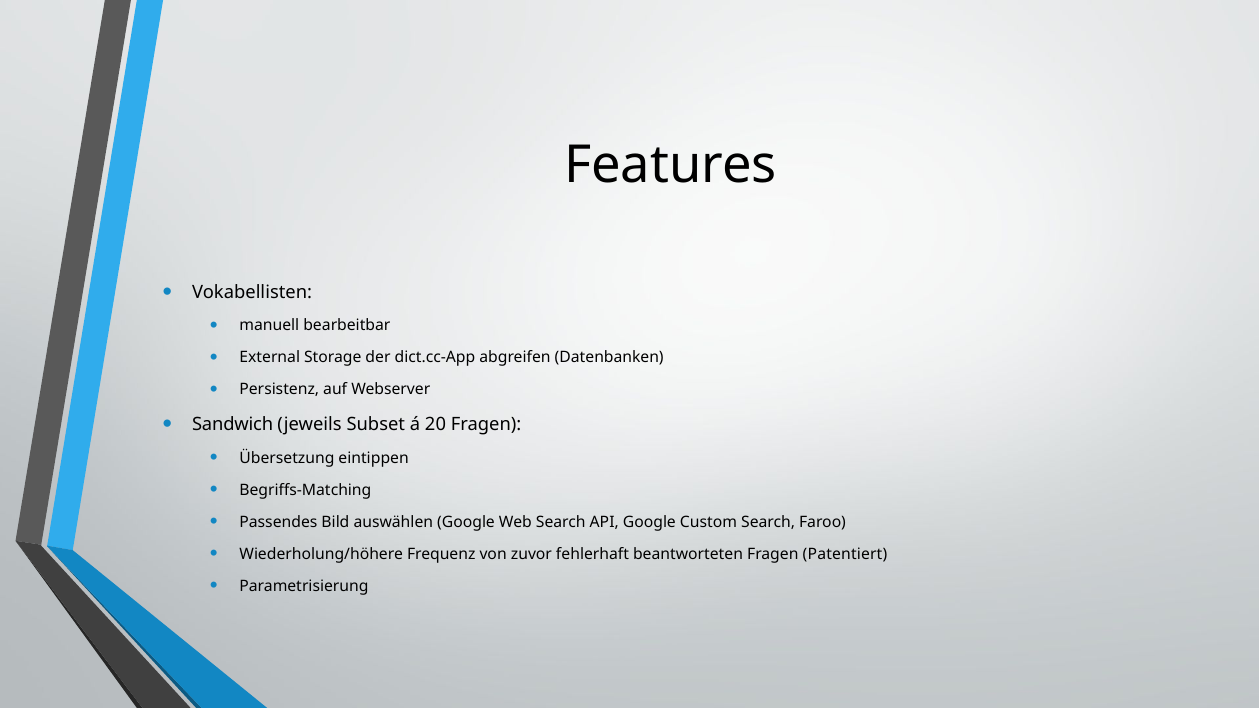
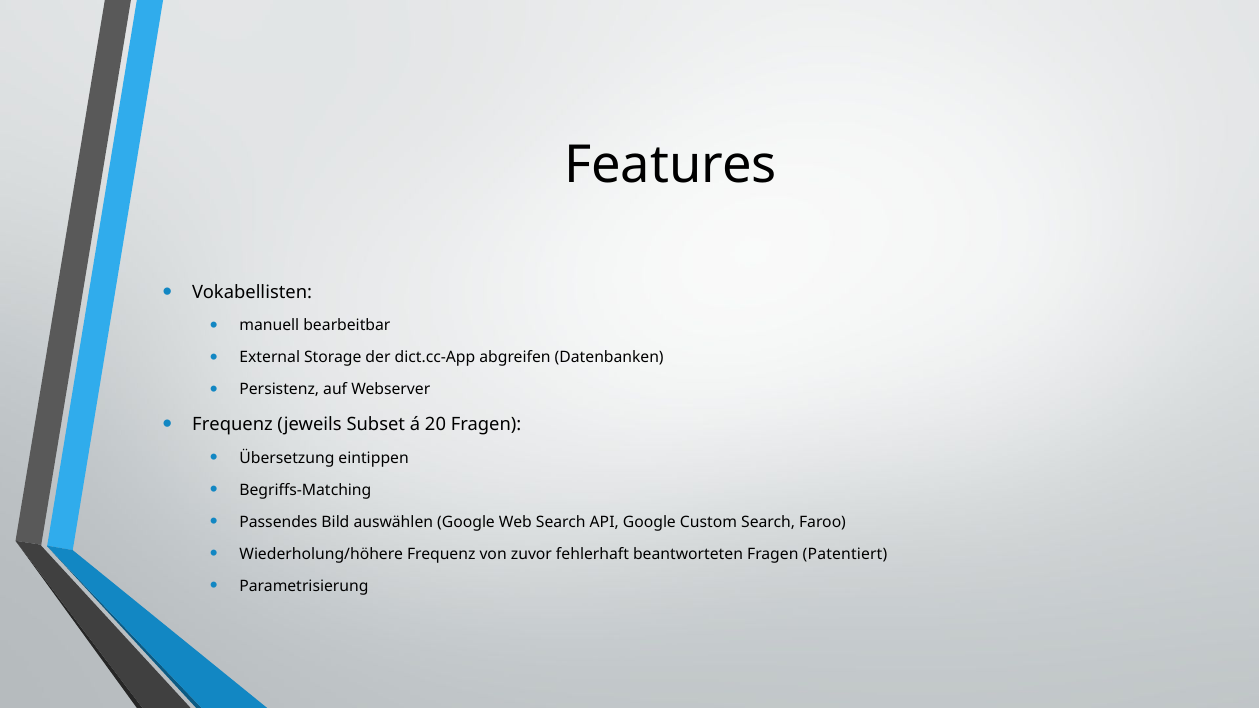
Sandwich at (233, 425): Sandwich -> Frequenz
